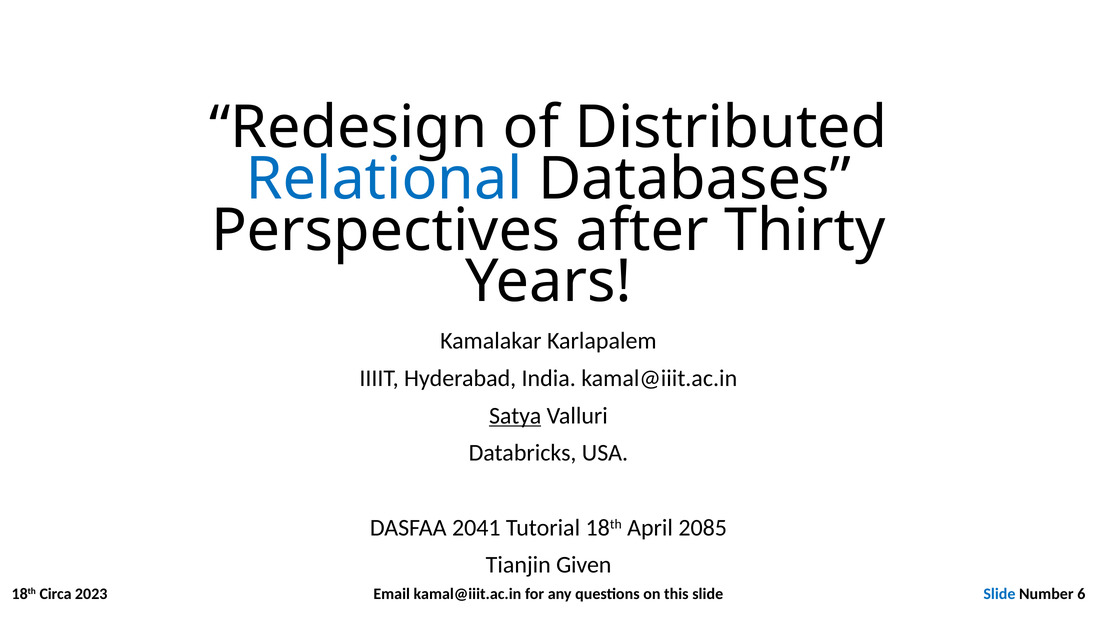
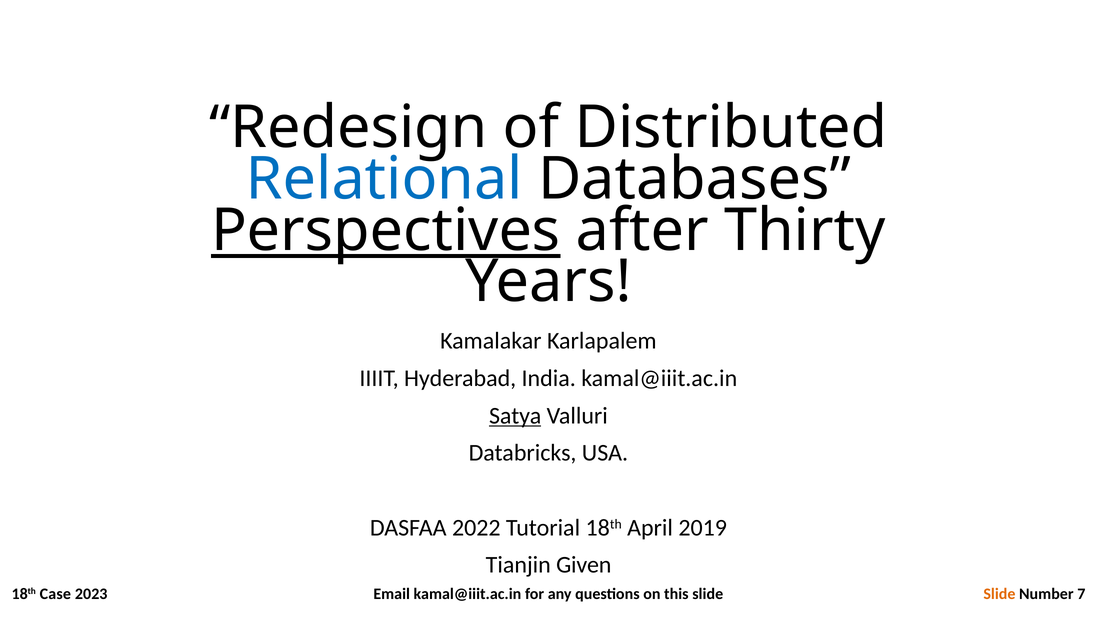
Perspectives underline: none -> present
2041: 2041 -> 2022
2085: 2085 -> 2019
Circa: Circa -> Case
Slide at (999, 594) colour: blue -> orange
6: 6 -> 7
